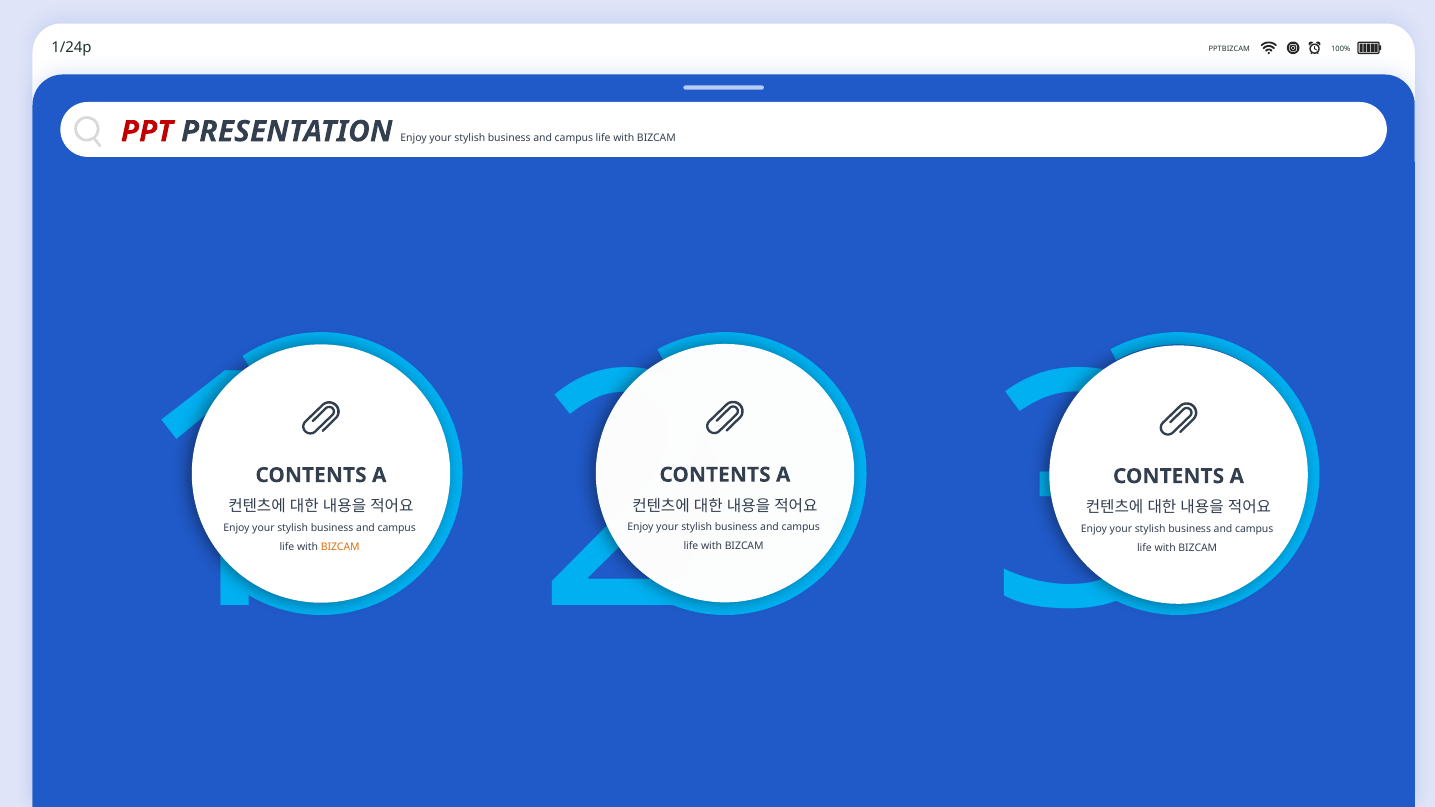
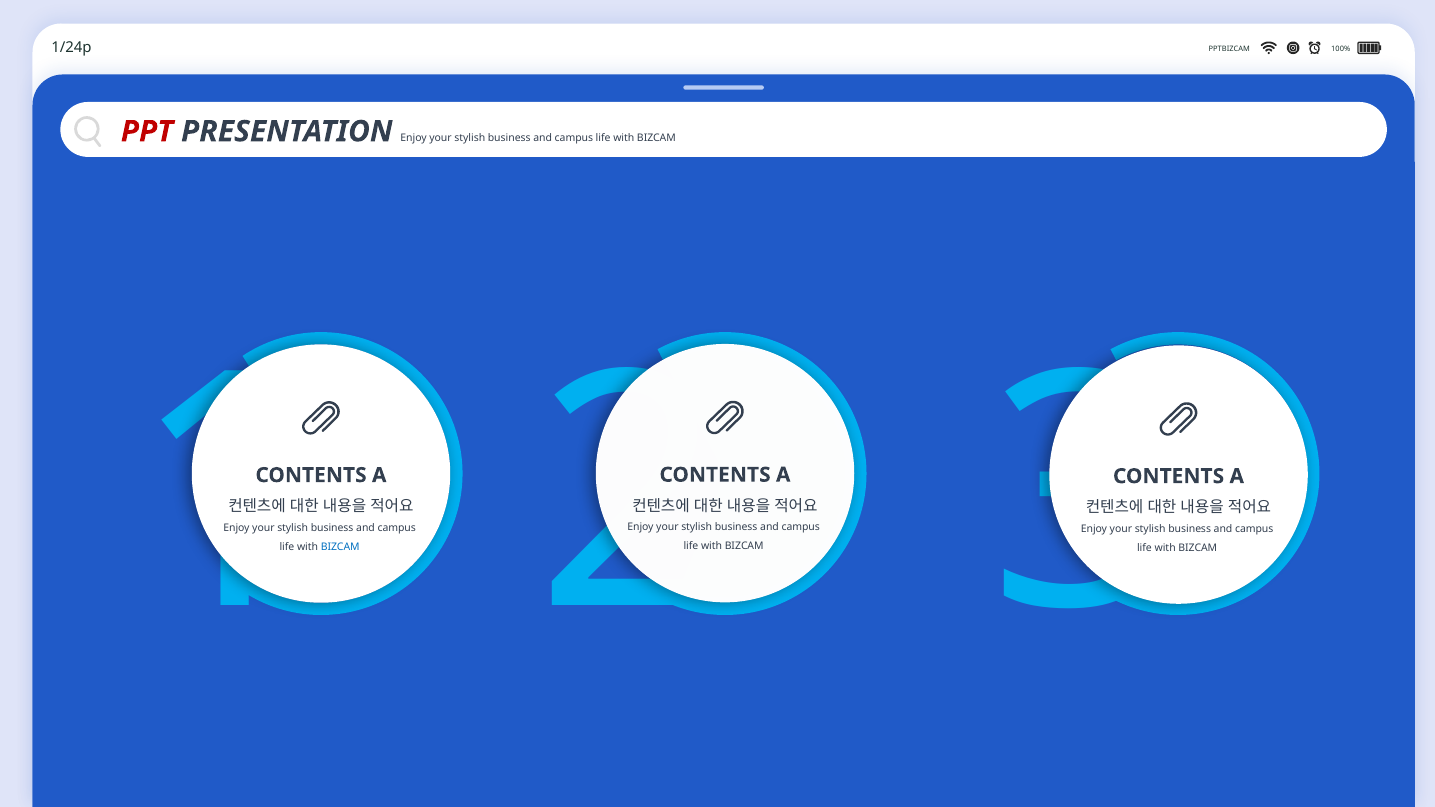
BIZCAM at (340, 547) colour: orange -> blue
